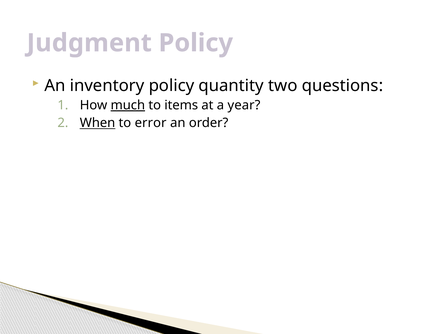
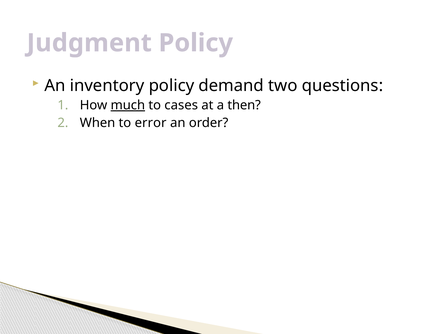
quantity: quantity -> demand
items: items -> cases
year: year -> then
When underline: present -> none
